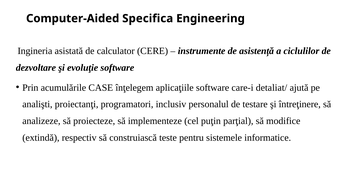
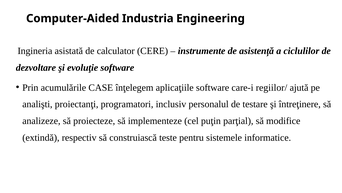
Specifica: Specifica -> Industria
detaliat/: detaliat/ -> regiilor/
